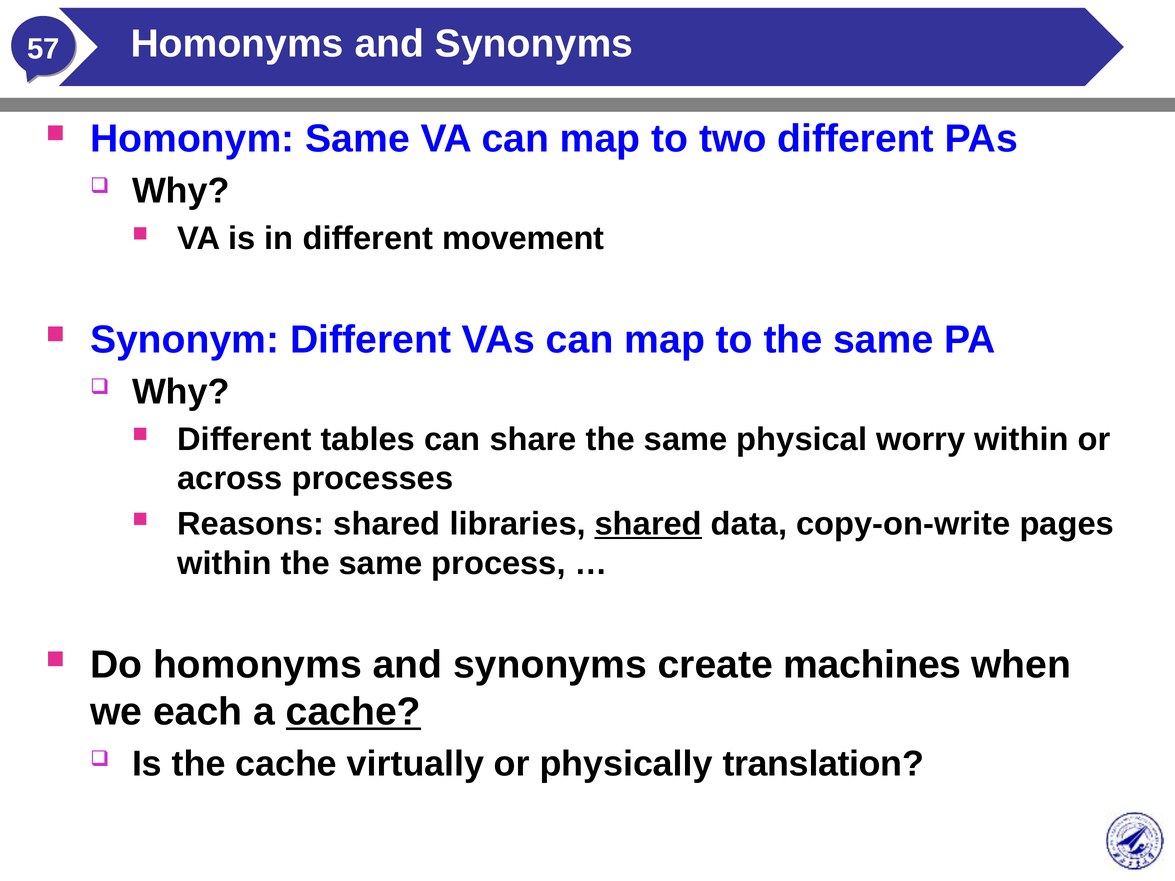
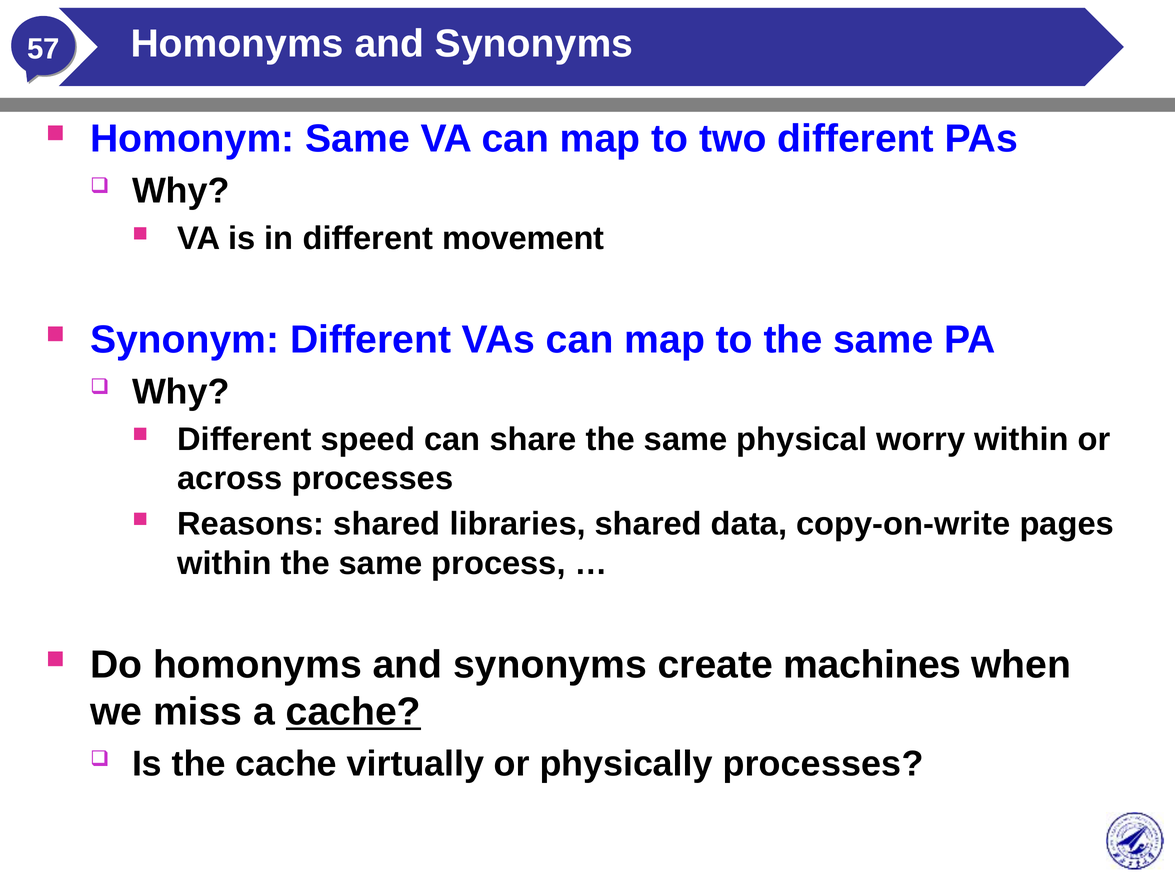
tables: tables -> speed
shared at (648, 524) underline: present -> none
each: each -> miss
physically translation: translation -> processes
